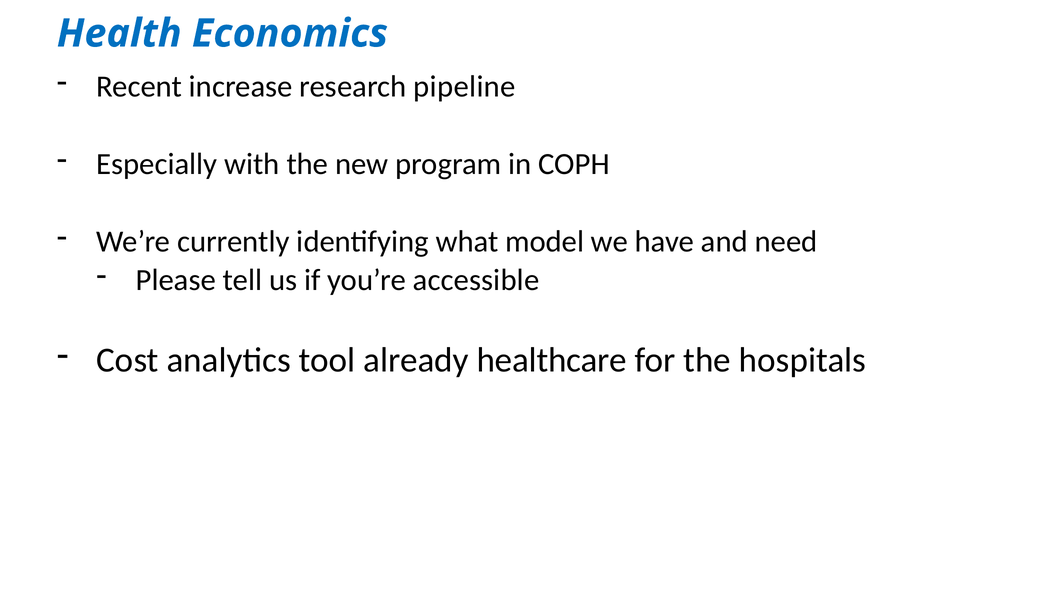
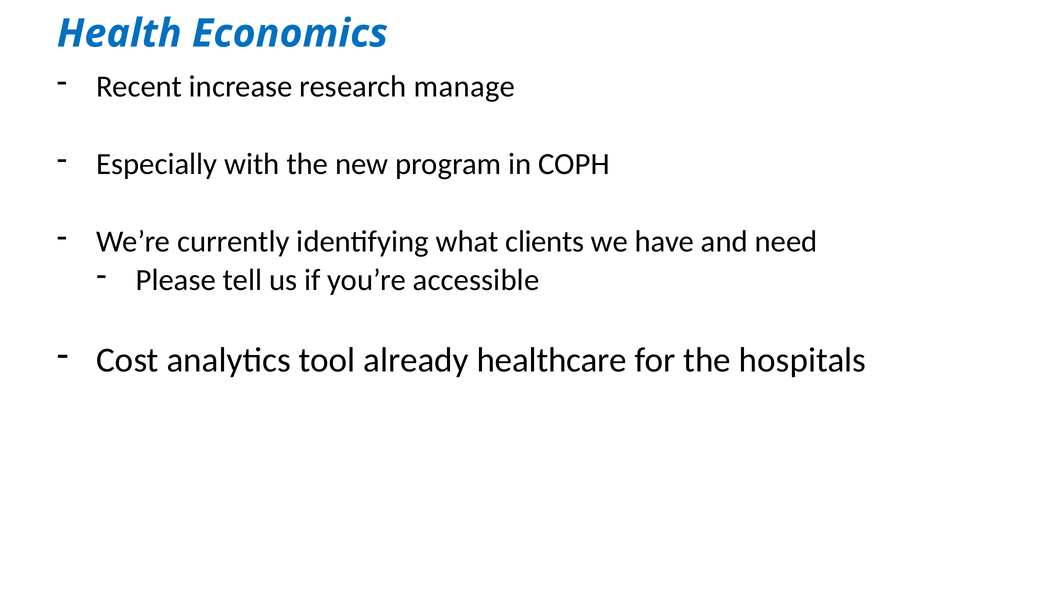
pipeline: pipeline -> manage
model: model -> clients
